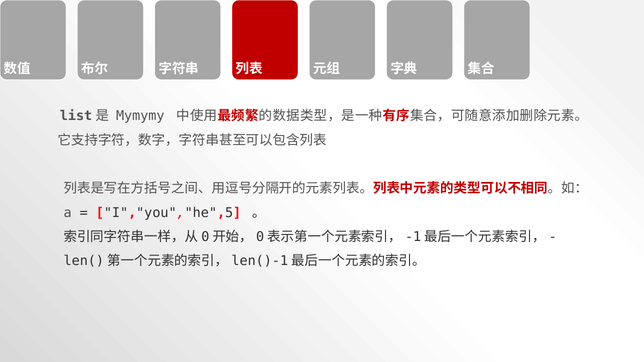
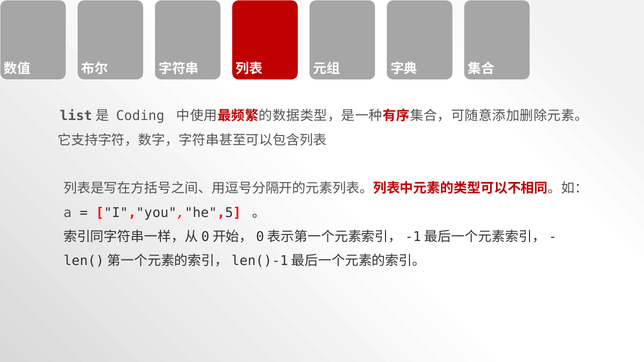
Mymymy: Mymymy -> Coding
